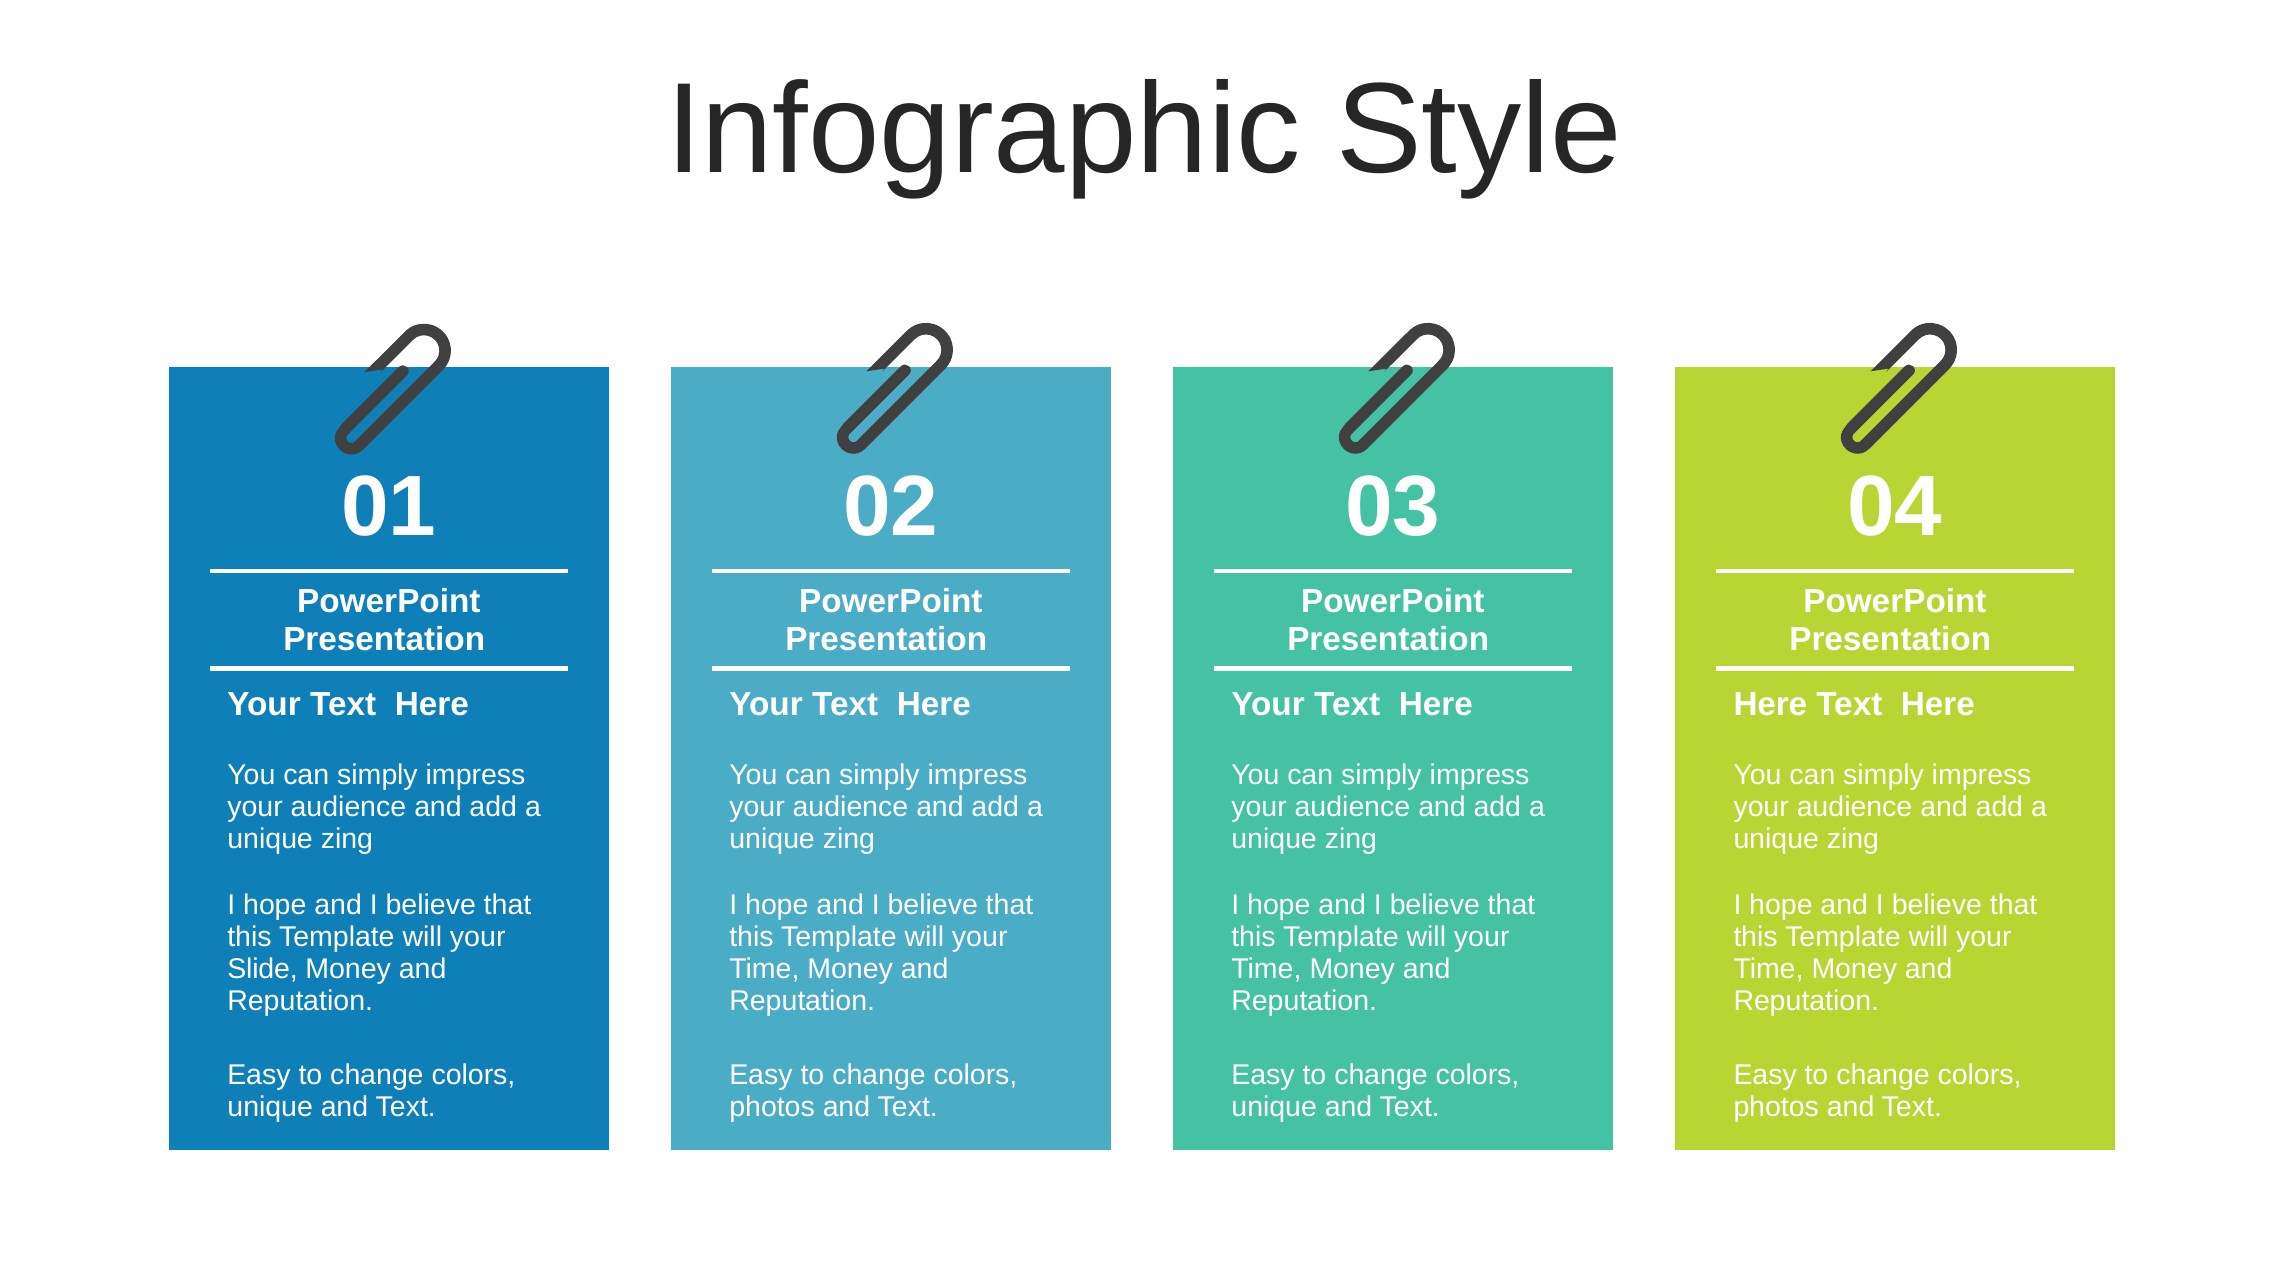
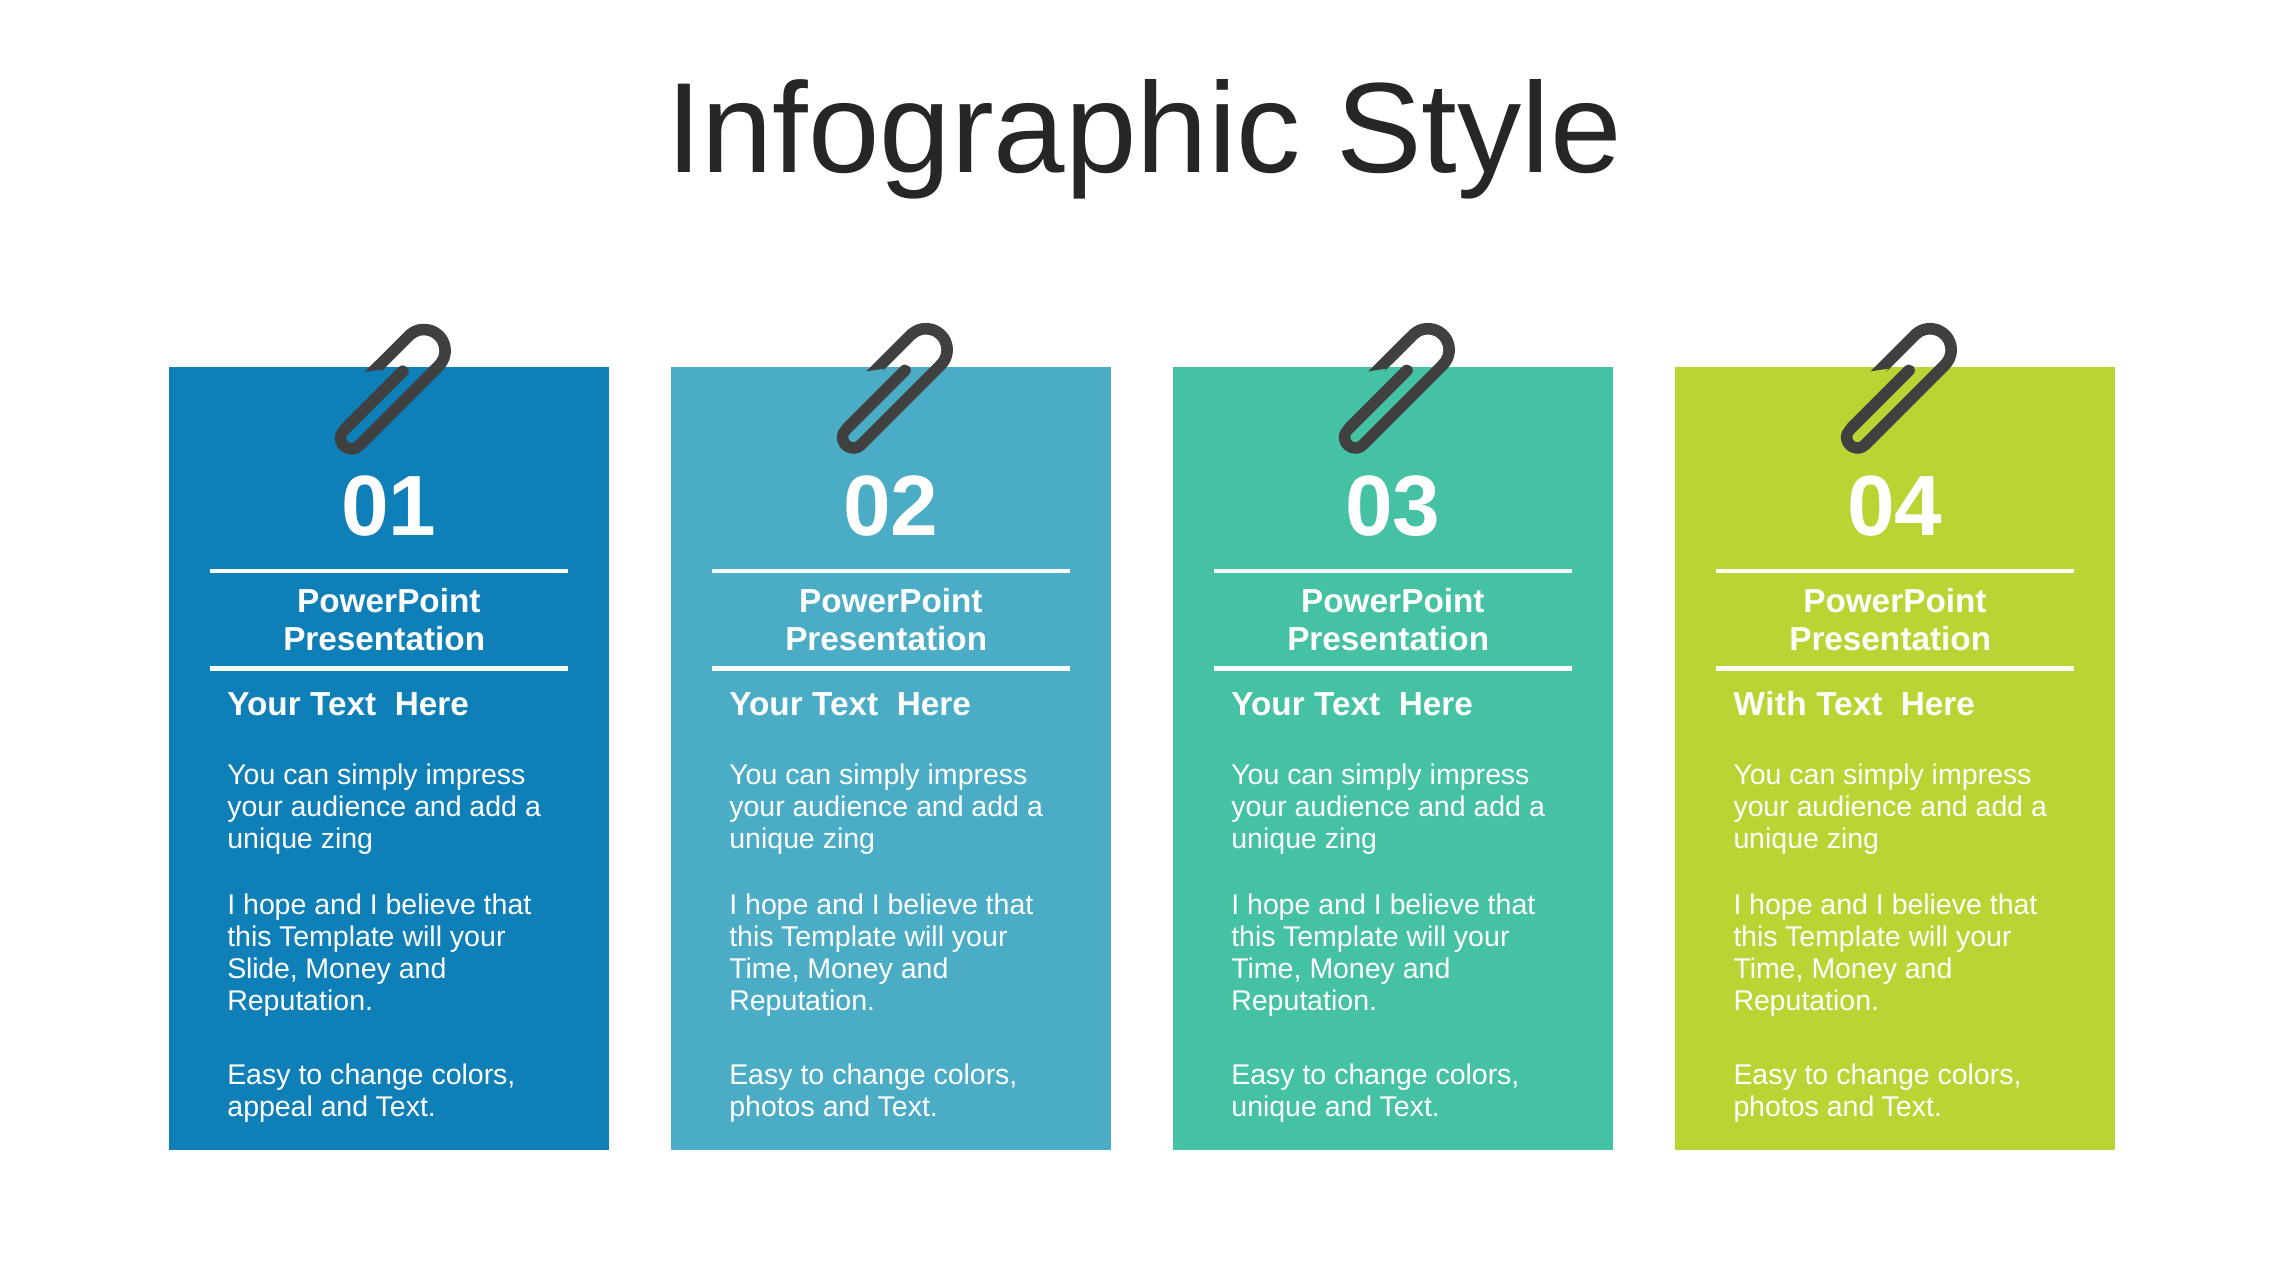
Here at (1770, 704): Here -> With
unique at (270, 1108): unique -> appeal
